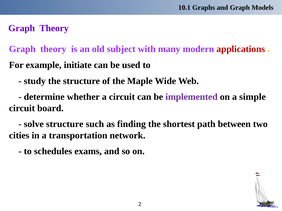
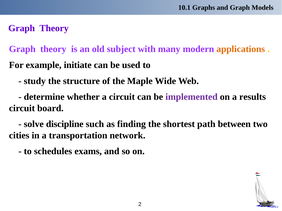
applications colour: red -> orange
simple: simple -> results
solve structure: structure -> discipline
